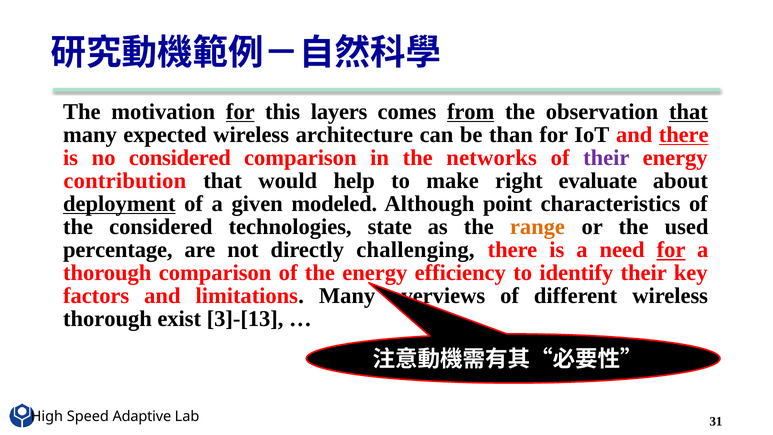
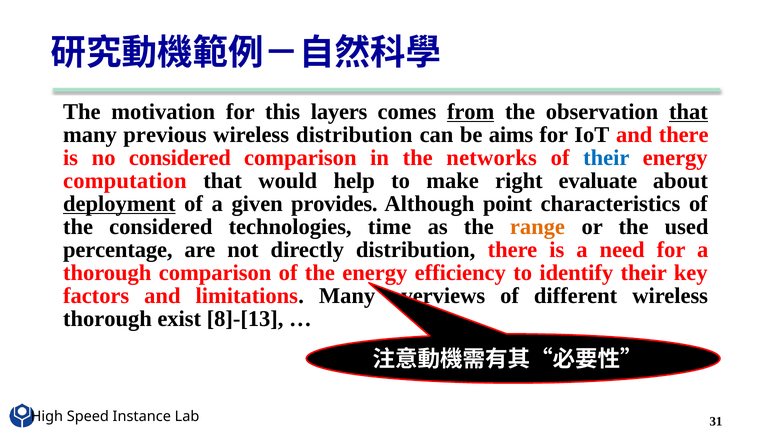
for at (240, 112) underline: present -> none
expected: expected -> previous
wireless architecture: architecture -> distribution
than: than -> aims
there at (684, 135) underline: present -> none
their at (606, 158) colour: purple -> blue
contribution: contribution -> computation
modeled: modeled -> provides
state: state -> time
directly challenging: challenging -> distribution
for at (671, 250) underline: present -> none
3]-[13: 3]-[13 -> 8]-[13
Adaptive: Adaptive -> Instance
